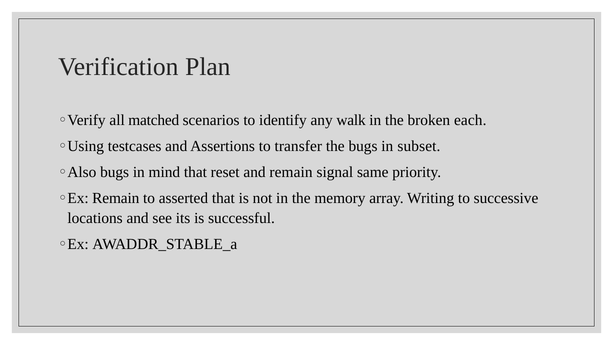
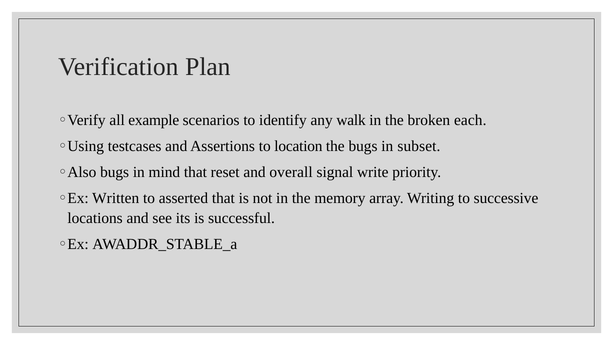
matched: matched -> example
transfer: transfer -> location
and remain: remain -> overall
same: same -> write
Remain at (116, 198): Remain -> Written
